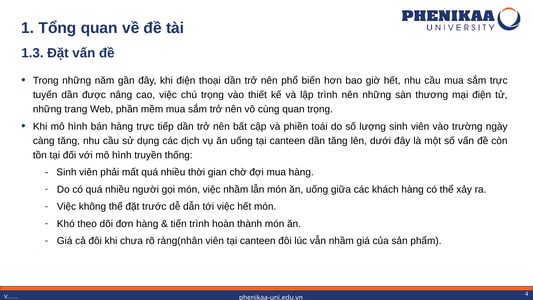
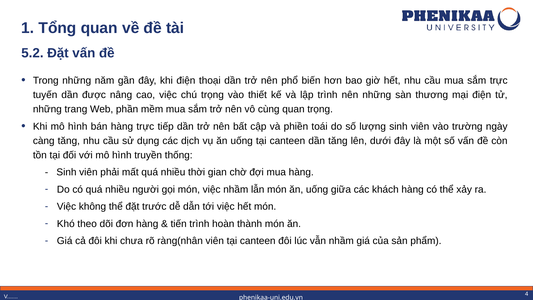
1.3: 1.3 -> 5.2
